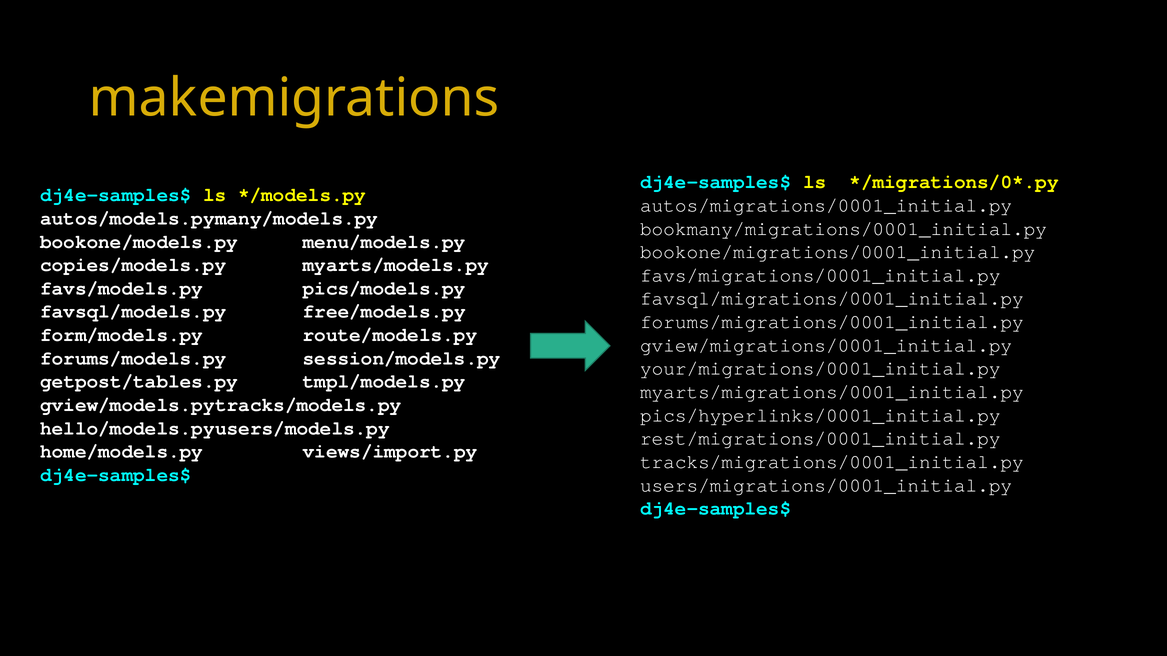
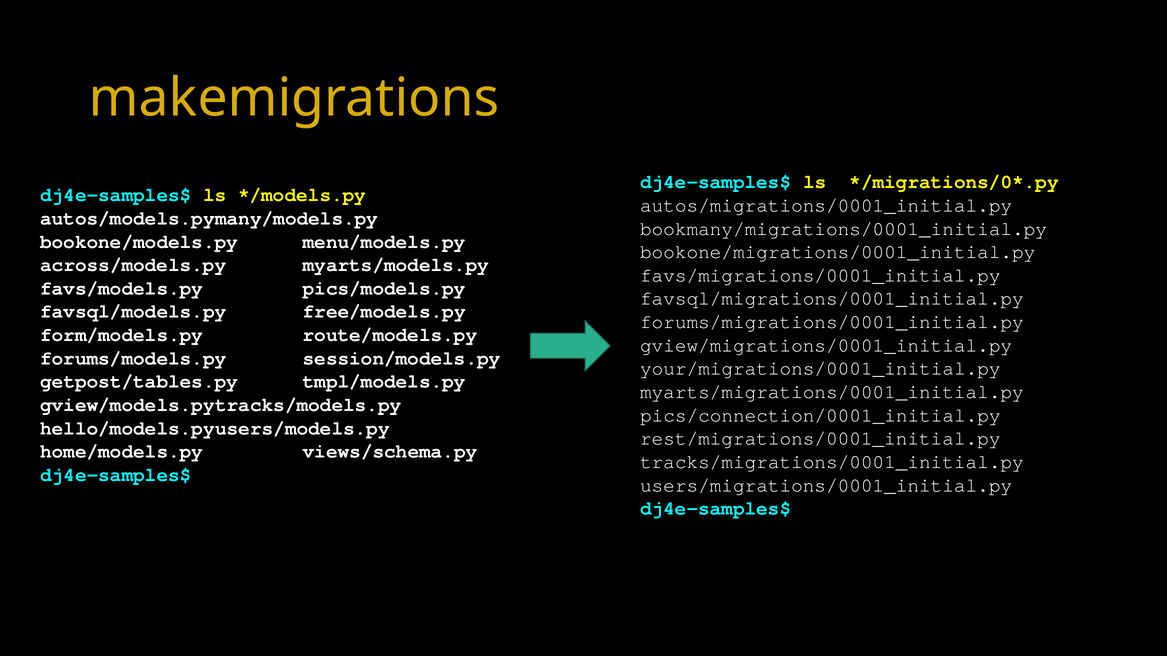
copies/models.py: copies/models.py -> across/models.py
pics/hyperlinks/0001_initial.py: pics/hyperlinks/0001_initial.py -> pics/connection/0001_initial.py
views/import.py: views/import.py -> views/schema.py
